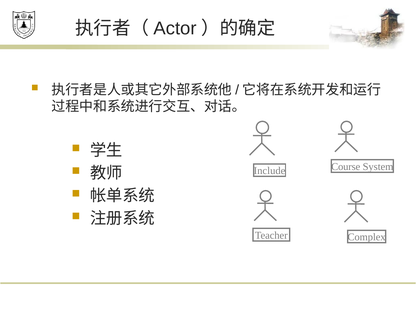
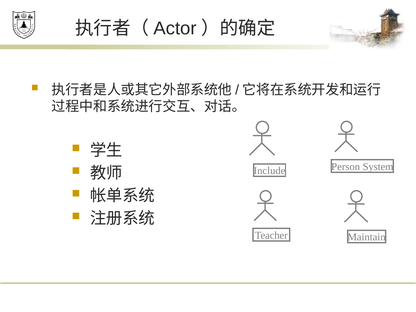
Course: Course -> Person
Complex: Complex -> Maintain
